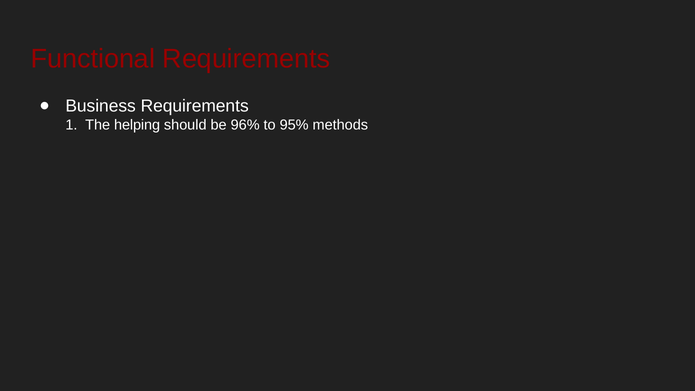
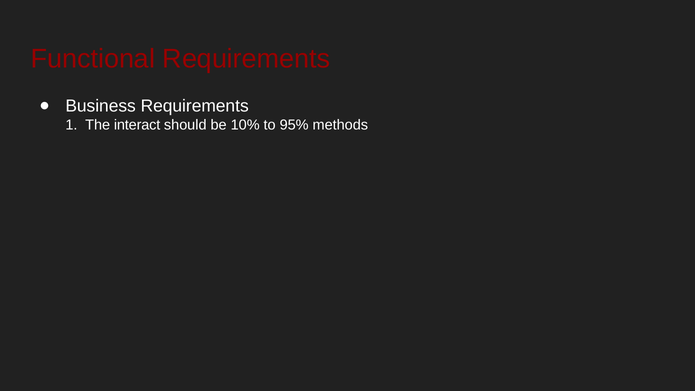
helping: helping -> interact
96%: 96% -> 10%
